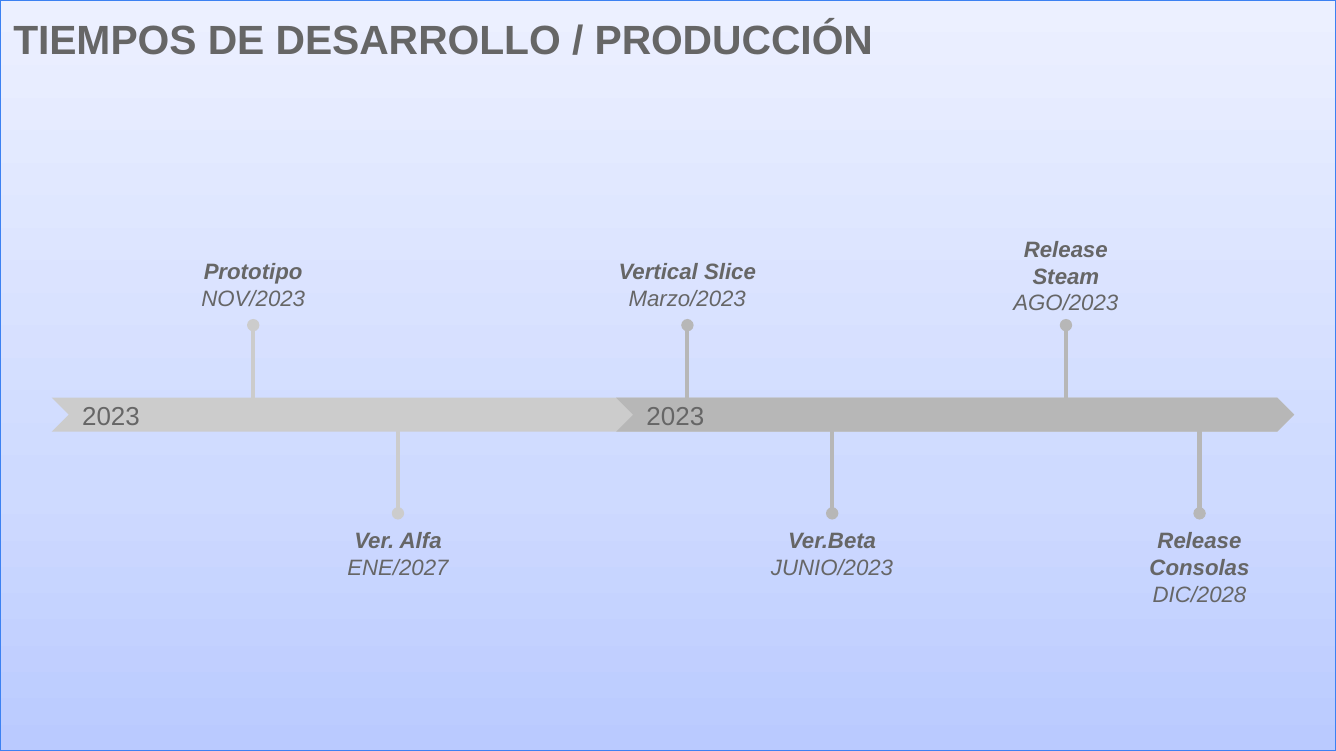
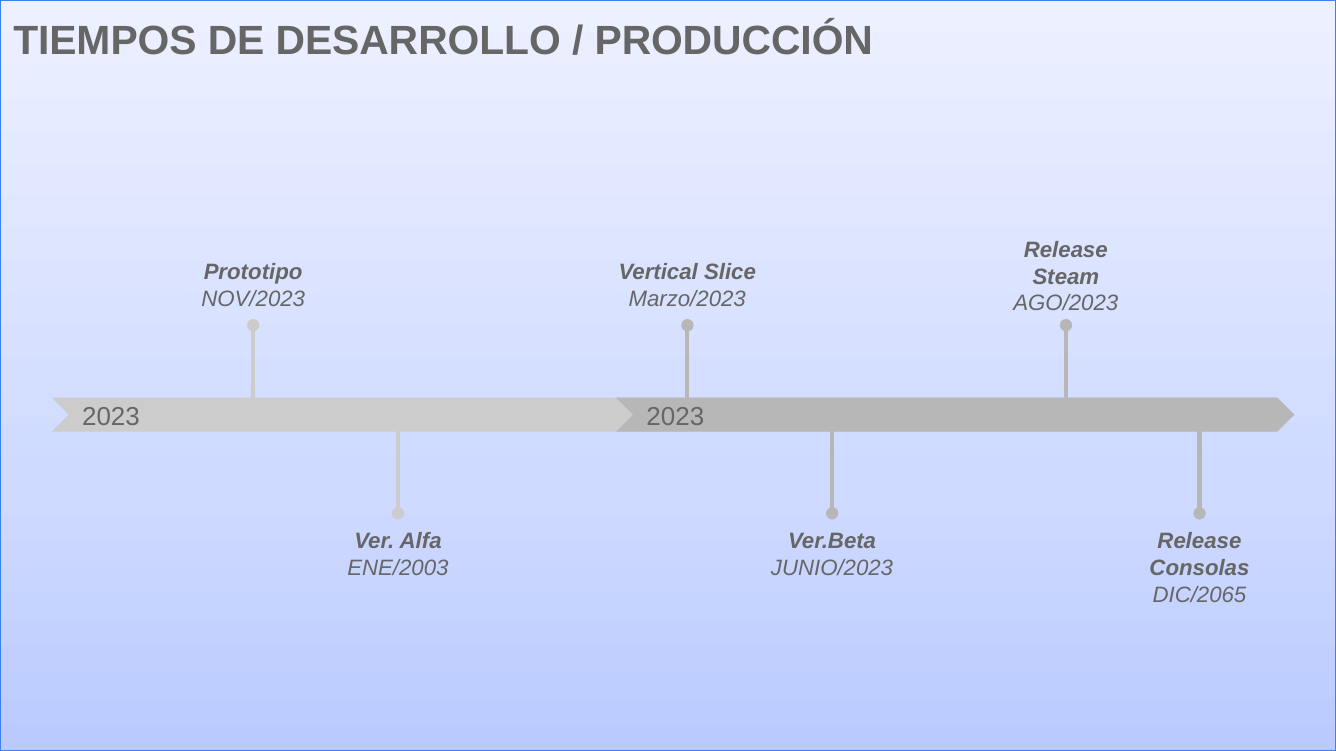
ENE/2027: ENE/2027 -> ENE/2003
DIC/2028: DIC/2028 -> DIC/2065
